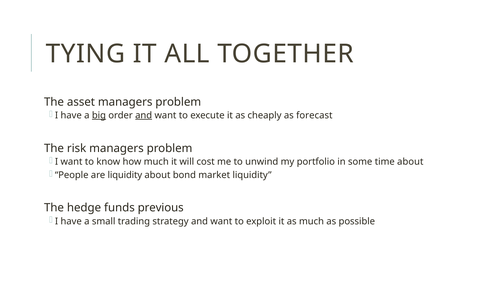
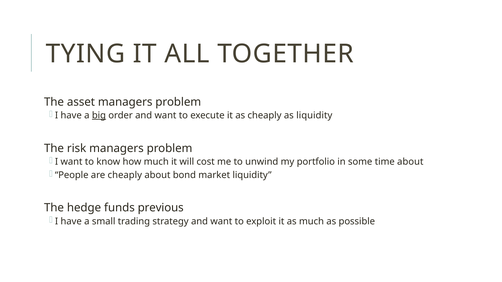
and at (144, 116) underline: present -> none
as forecast: forecast -> liquidity
are liquidity: liquidity -> cheaply
